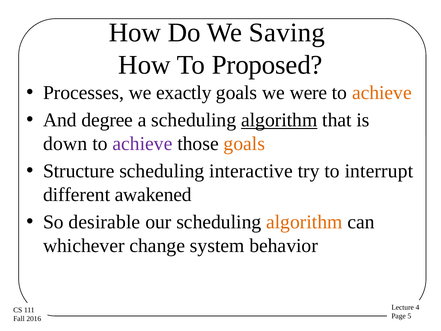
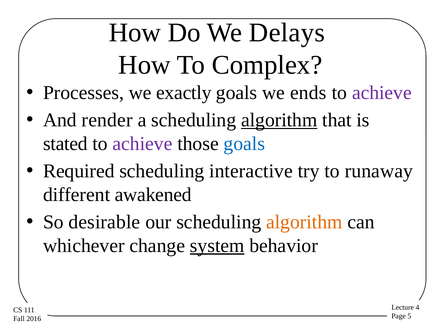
Saving: Saving -> Delays
Proposed: Proposed -> Complex
were: were -> ends
achieve at (382, 93) colour: orange -> purple
degree: degree -> render
down: down -> stated
goals at (244, 143) colour: orange -> blue
Structure: Structure -> Required
interrupt: interrupt -> runaway
system underline: none -> present
